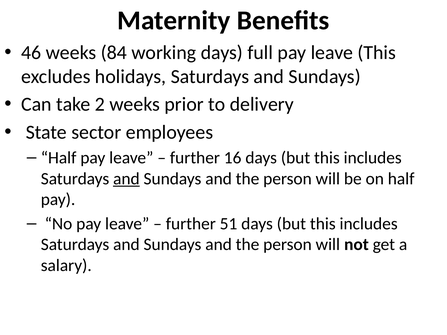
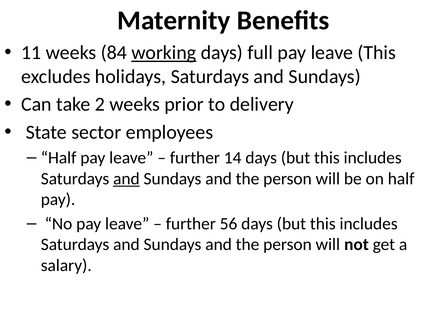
46: 46 -> 11
working underline: none -> present
16: 16 -> 14
51: 51 -> 56
